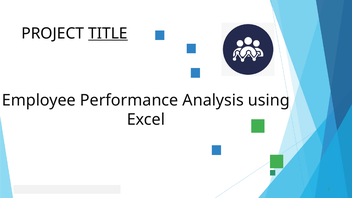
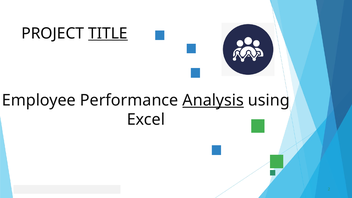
Analysis underline: none -> present
